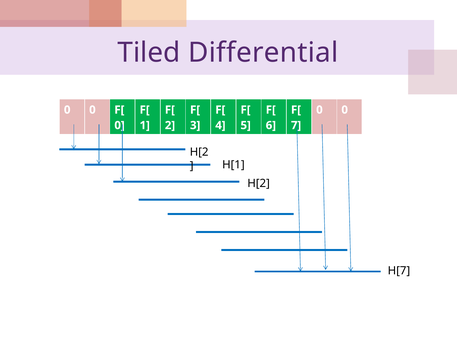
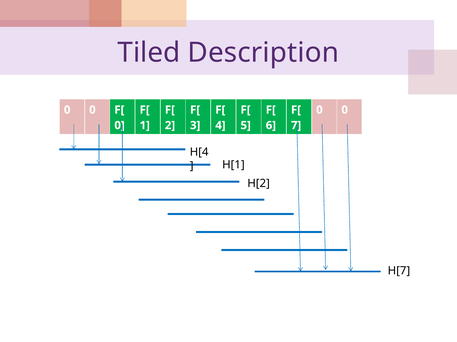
Differential: Differential -> Description
H[2 at (199, 152): H[2 -> H[4
